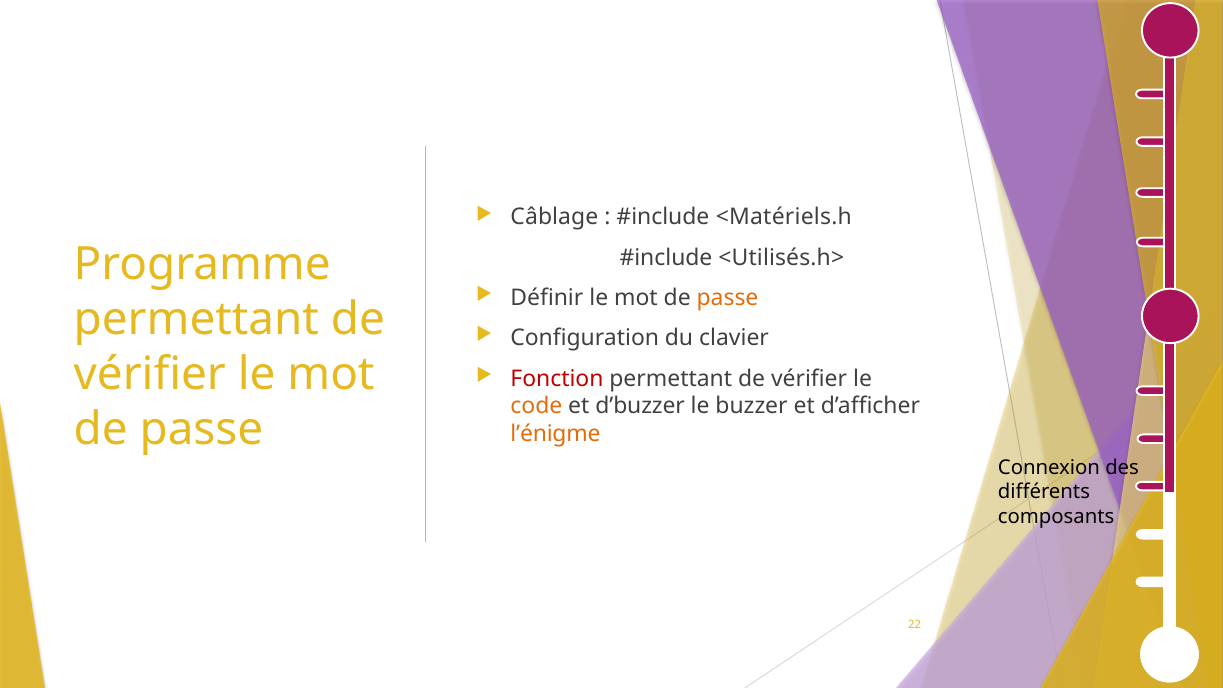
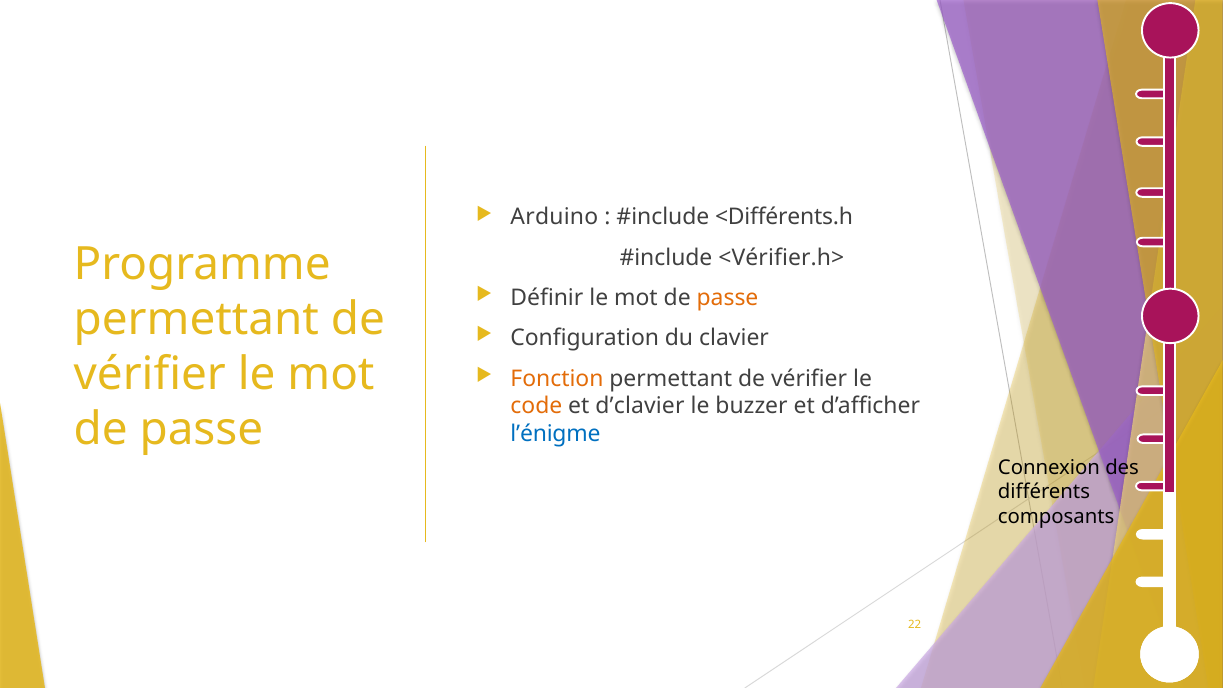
Câblage: Câblage -> Arduino
<Matériels.h: <Matériels.h -> <Différents.h
<Utilisés.h>: <Utilisés.h> -> <Vérifier.h>
Fonction colour: red -> orange
d’buzzer: d’buzzer -> d’clavier
l’énigme colour: orange -> blue
